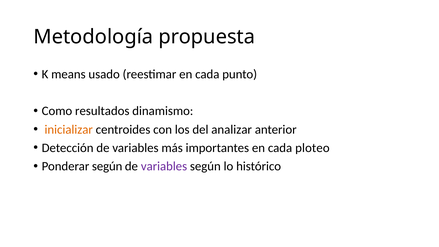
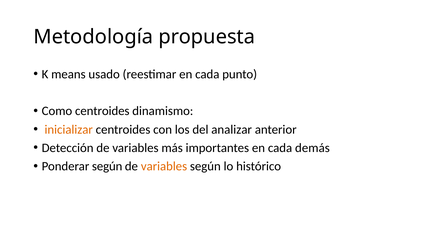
Como resultados: resultados -> centroides
ploteo: ploteo -> demás
variables at (164, 166) colour: purple -> orange
